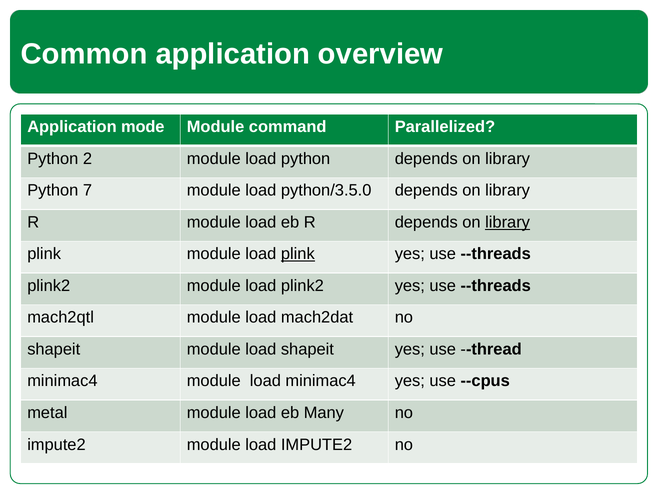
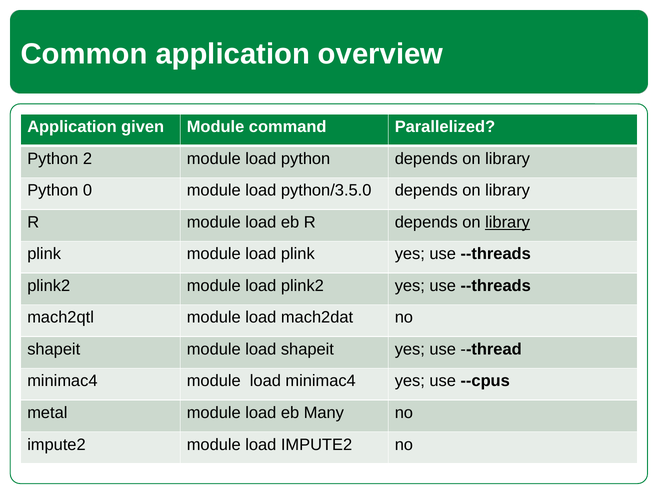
mode: mode -> given
7: 7 -> 0
plink at (298, 254) underline: present -> none
